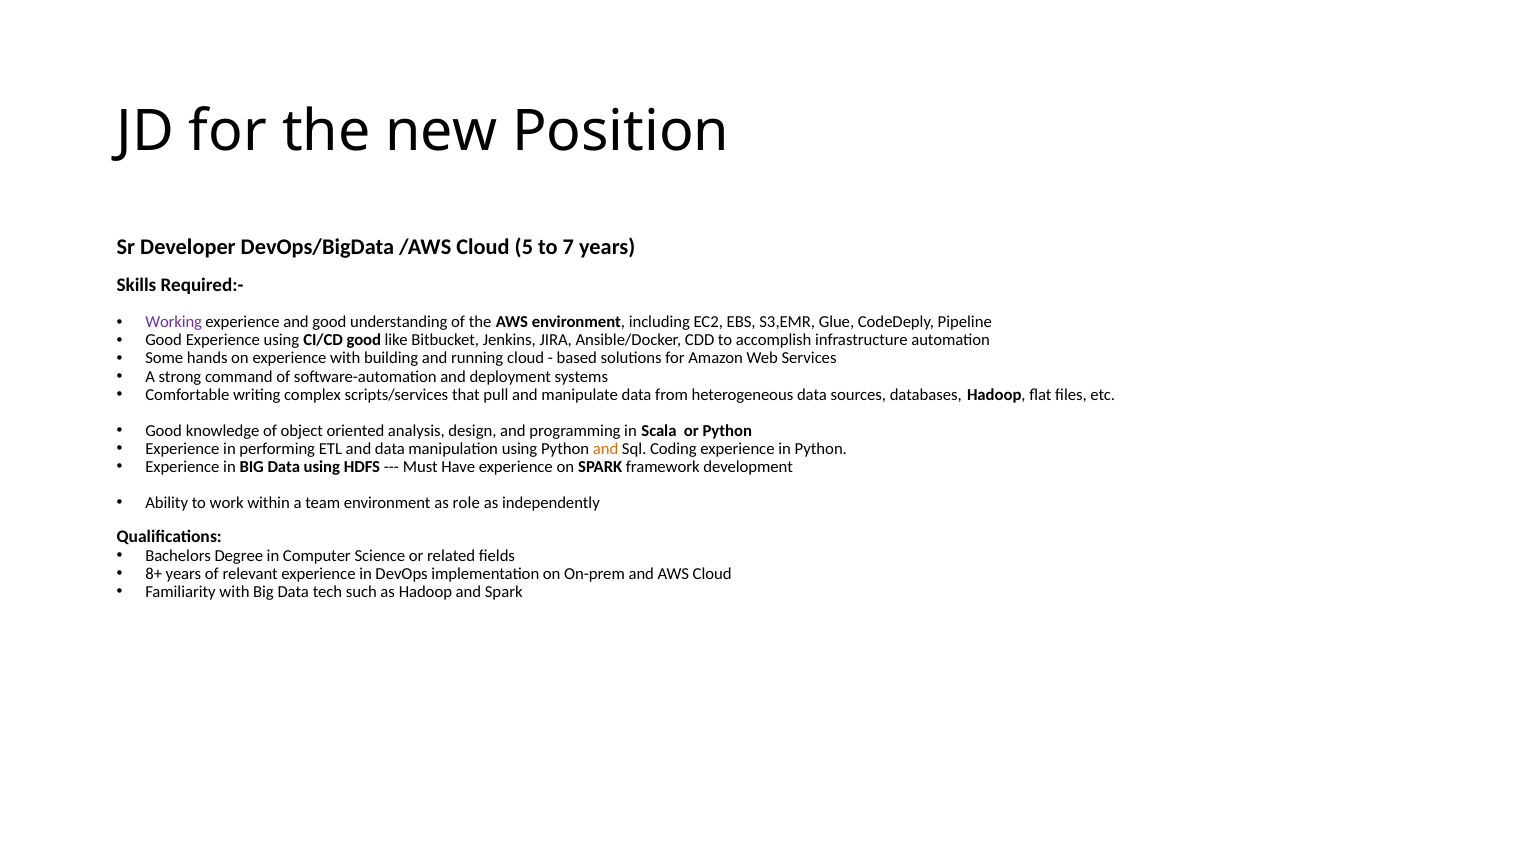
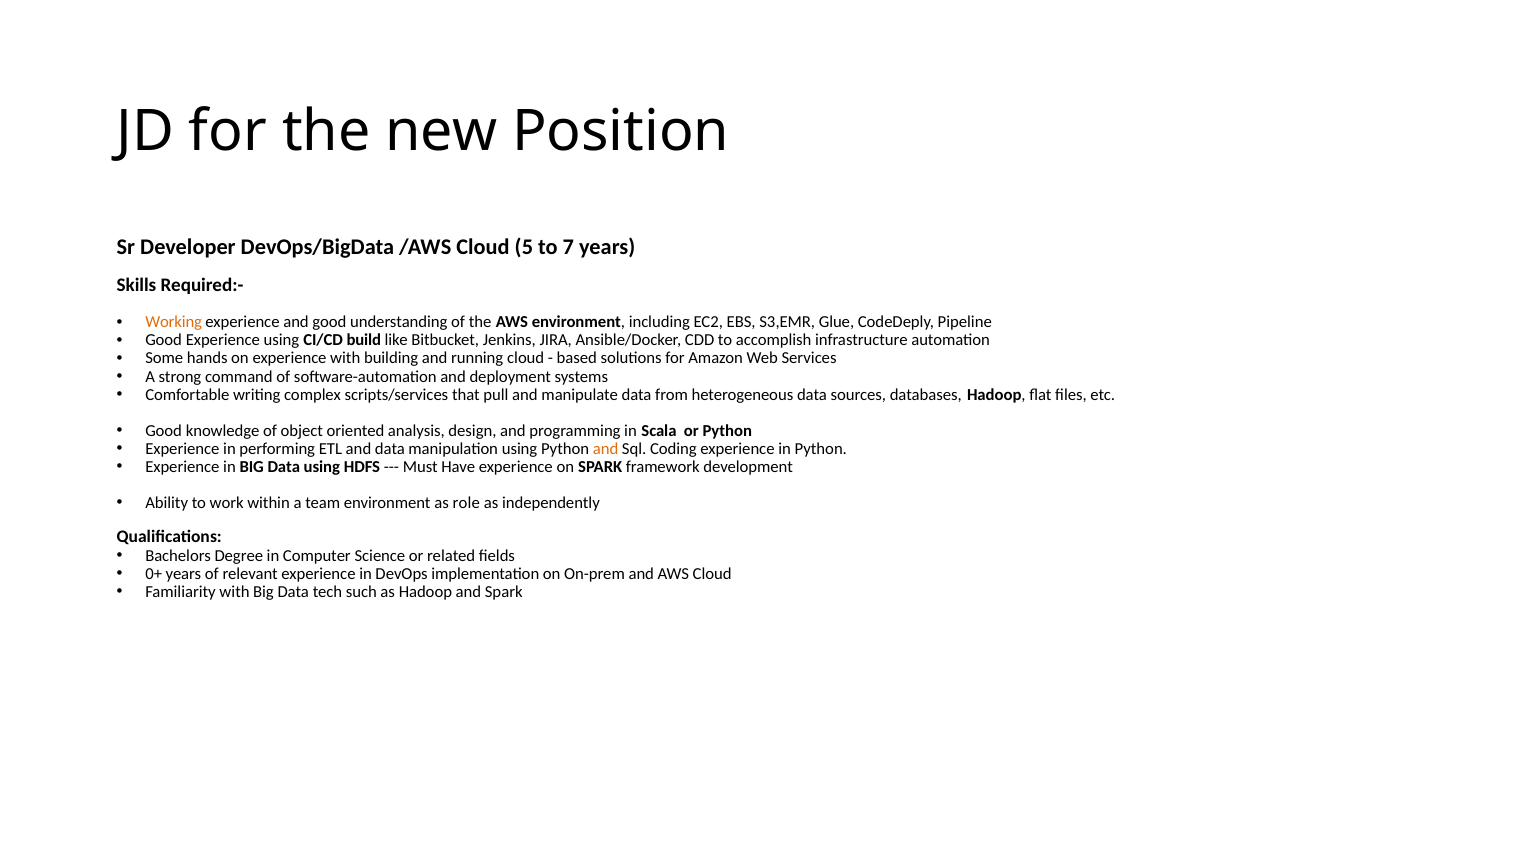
Working colour: purple -> orange
CI/CD good: good -> build
8+: 8+ -> 0+
